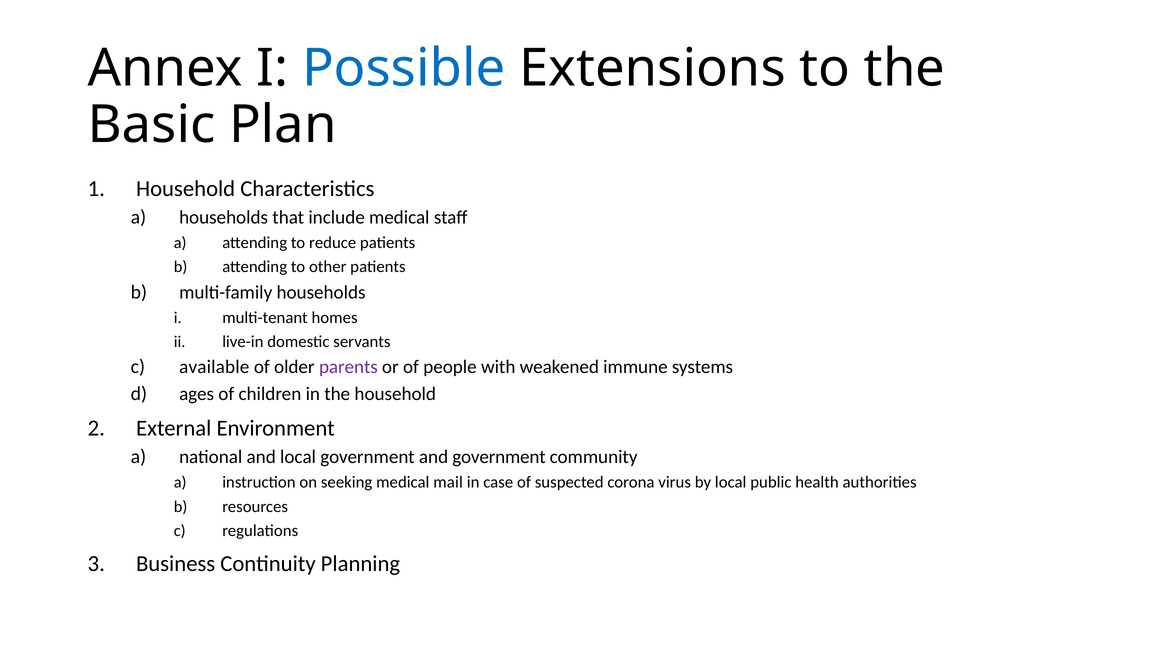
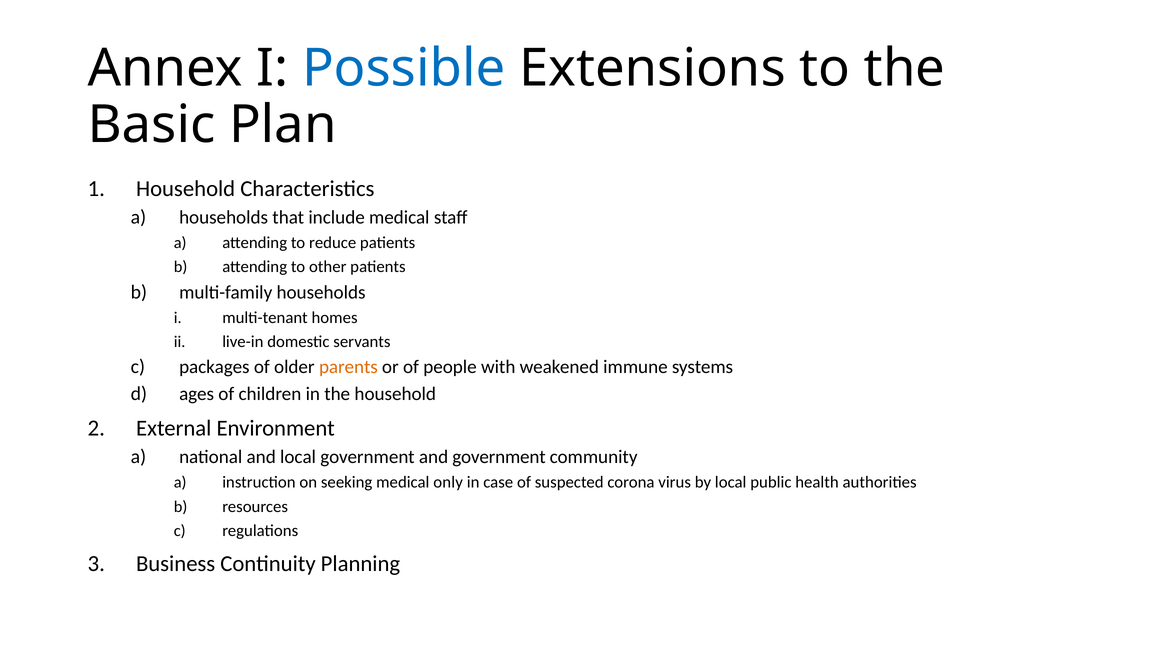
available: available -> packages
parents colour: purple -> orange
mail: mail -> only
